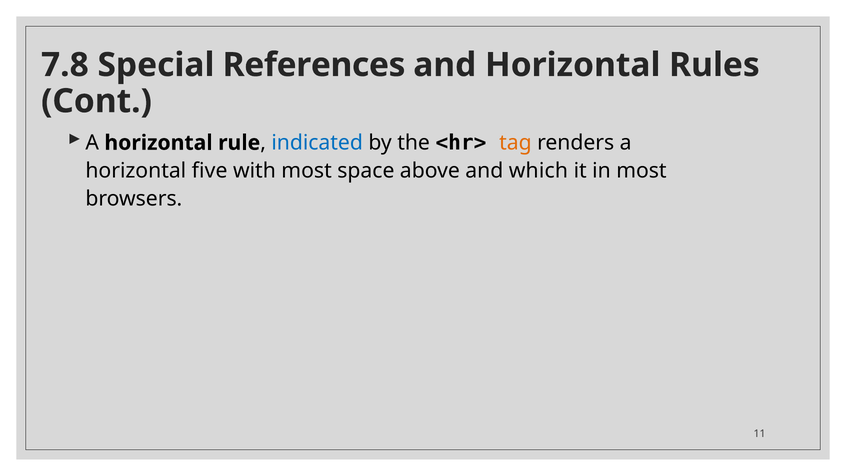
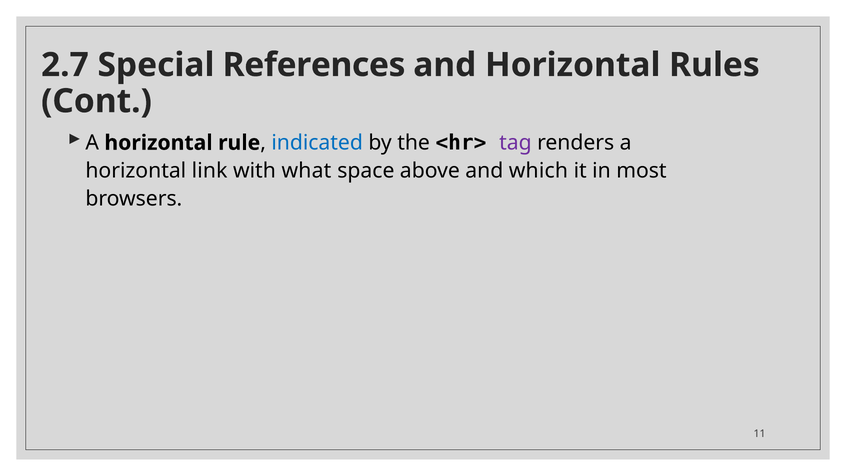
7.8: 7.8 -> 2.7
tag colour: orange -> purple
five: five -> link
with most: most -> what
